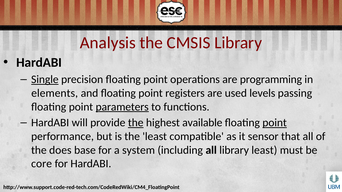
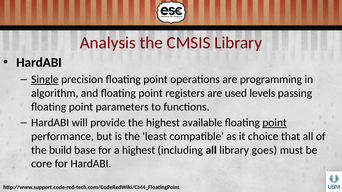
elements: elements -> algorithm
parameters underline: present -> none
the at (136, 123) underline: present -> none
sensor: sensor -> choice
does: does -> build
a system: system -> highest
library least: least -> goes
